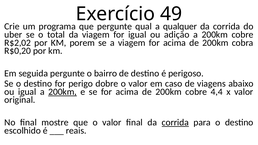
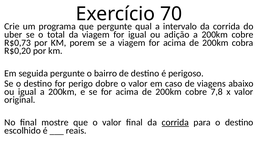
49: 49 -> 70
qualquer: qualquer -> intervalo
R$2,02: R$2,02 -> R$0,73
200km at (63, 92) underline: present -> none
4,4: 4,4 -> 7,8
